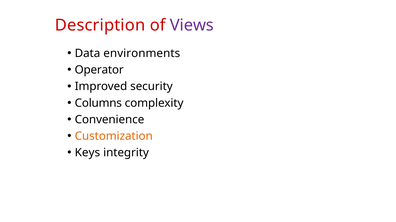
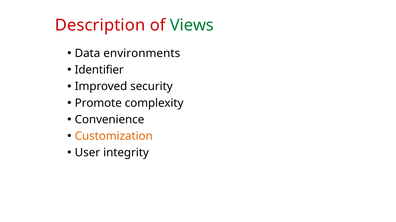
Views colour: purple -> green
Operator: Operator -> Identifier
Columns: Columns -> Promote
Keys: Keys -> User
